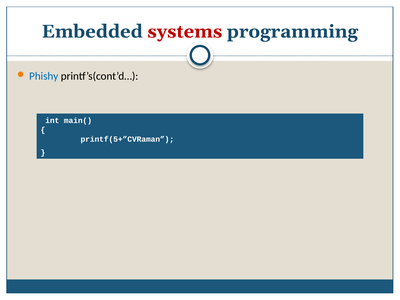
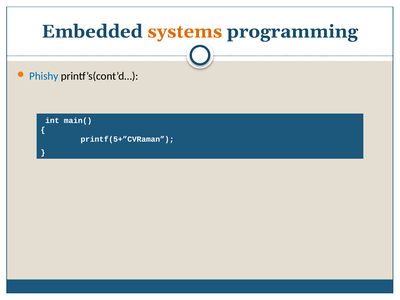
systems colour: red -> orange
